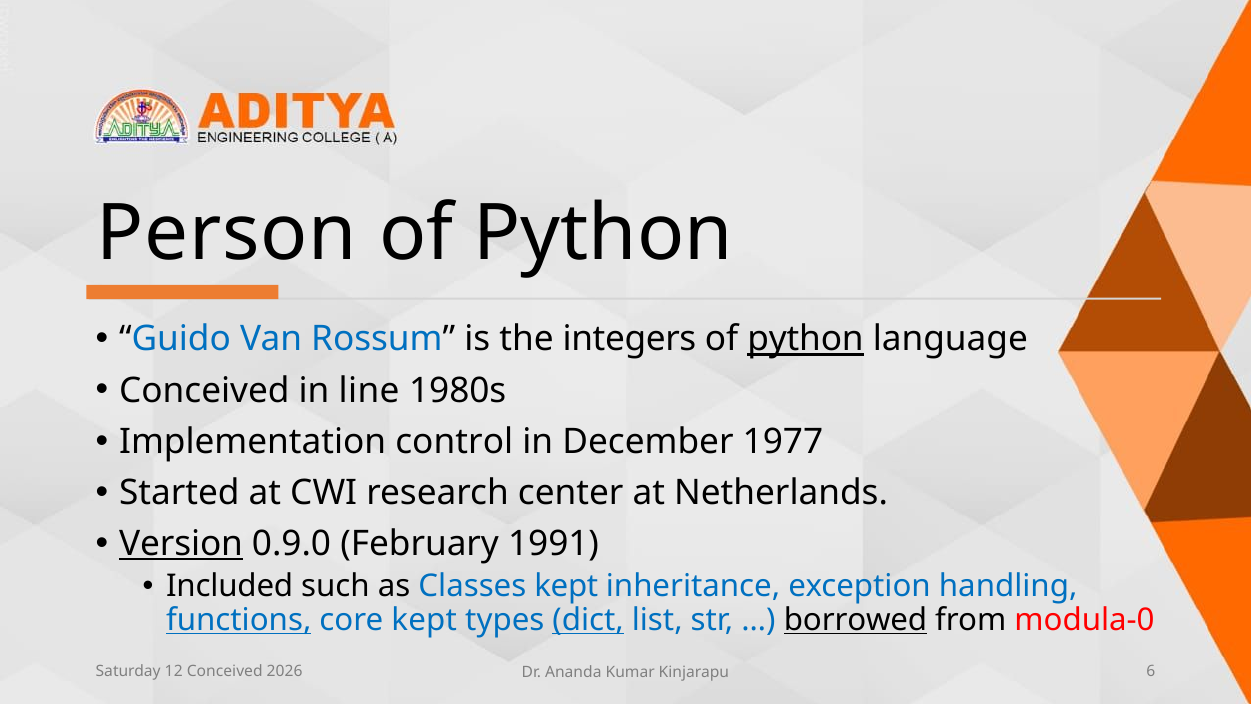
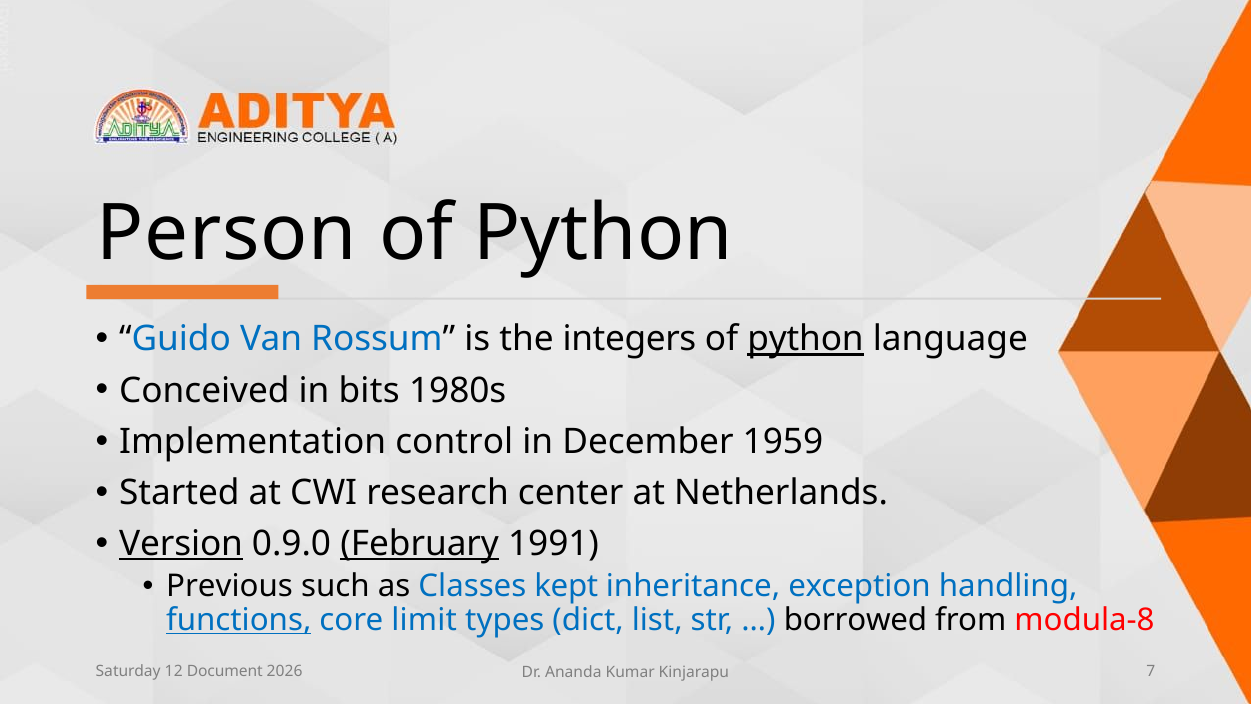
line: line -> bits
1977: 1977 -> 1959
February underline: none -> present
Included: Included -> Previous
core kept: kept -> limit
dict underline: present -> none
borrowed underline: present -> none
modula-0: modula-0 -> modula-8
Conceived at (225, 671): Conceived -> Document
6: 6 -> 7
